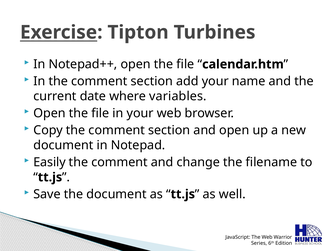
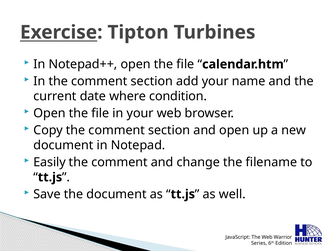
variables: variables -> condition
